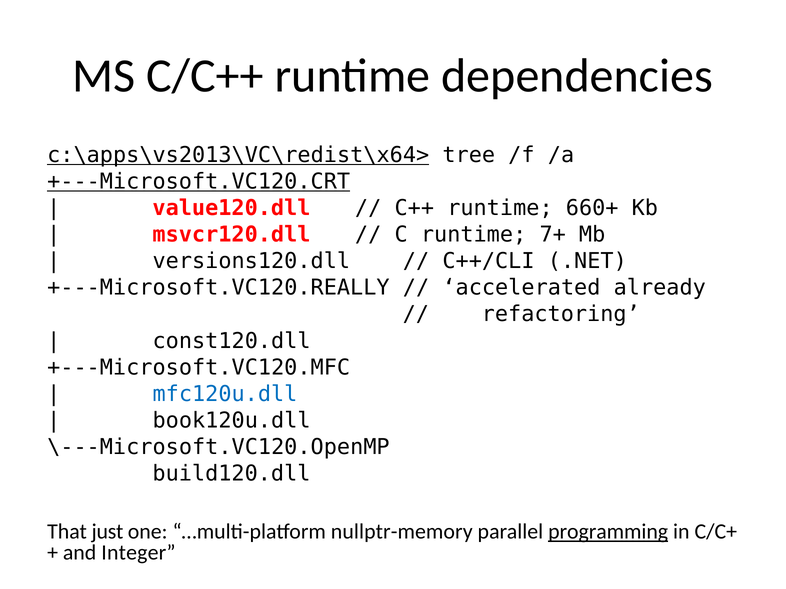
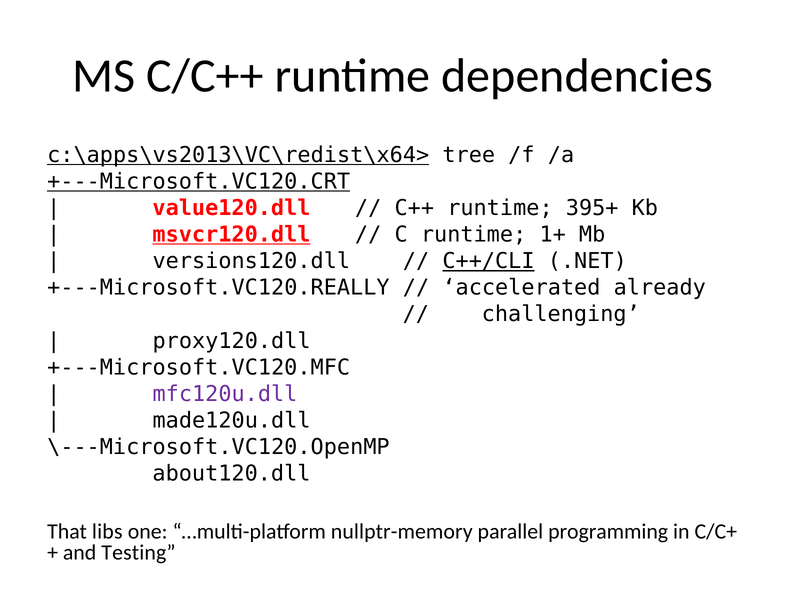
660+: 660+ -> 395+
msvcr120.dll underline: none -> present
7+: 7+ -> 1+
C++/CLI underline: none -> present
refactoring: refactoring -> challenging
const120.dll: const120.dll -> proxy120.dll
mfc120u.dll colour: blue -> purple
book120u.dll: book120u.dll -> made120u.dll
build120.dll: build120.dll -> about120.dll
just: just -> libs
programming underline: present -> none
Integer: Integer -> Testing
